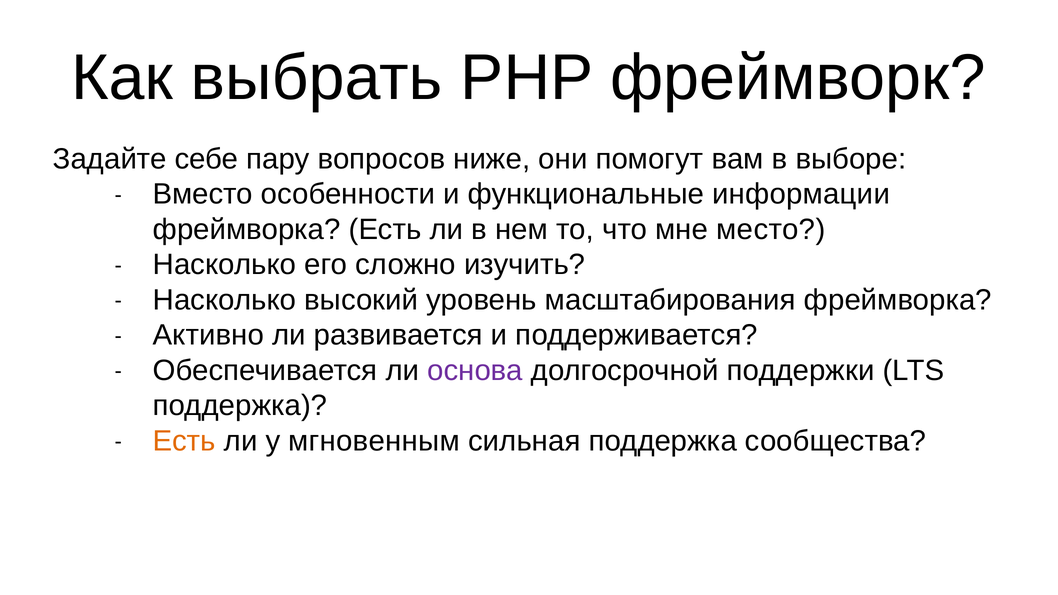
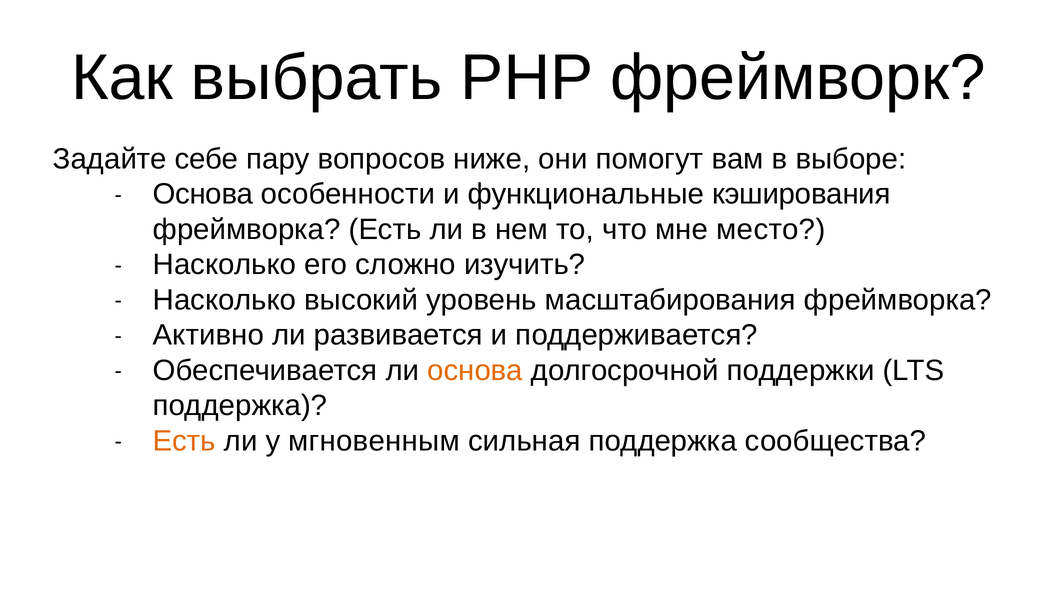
Вместо at (203, 194): Вместо -> Основа
информации: информации -> кэширования
основа at (475, 371) colour: purple -> orange
